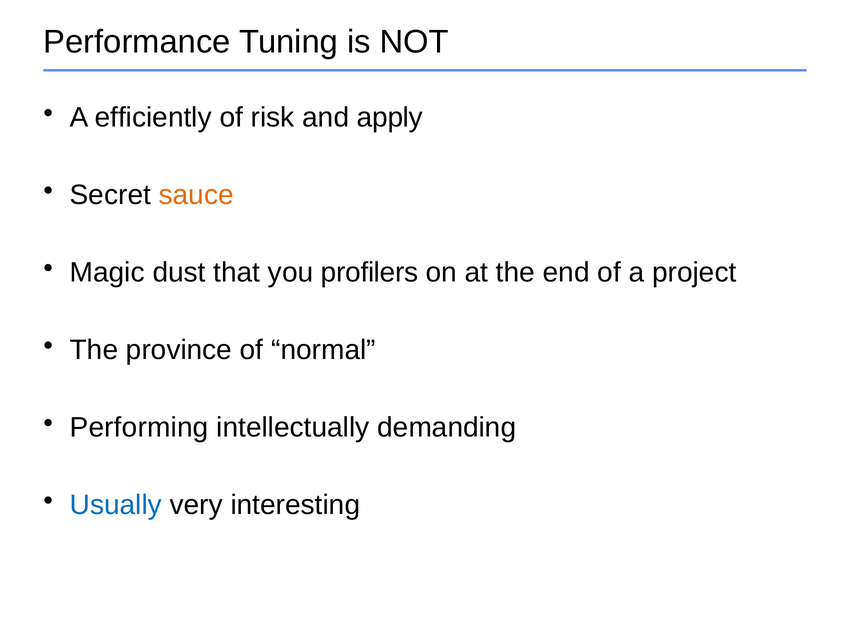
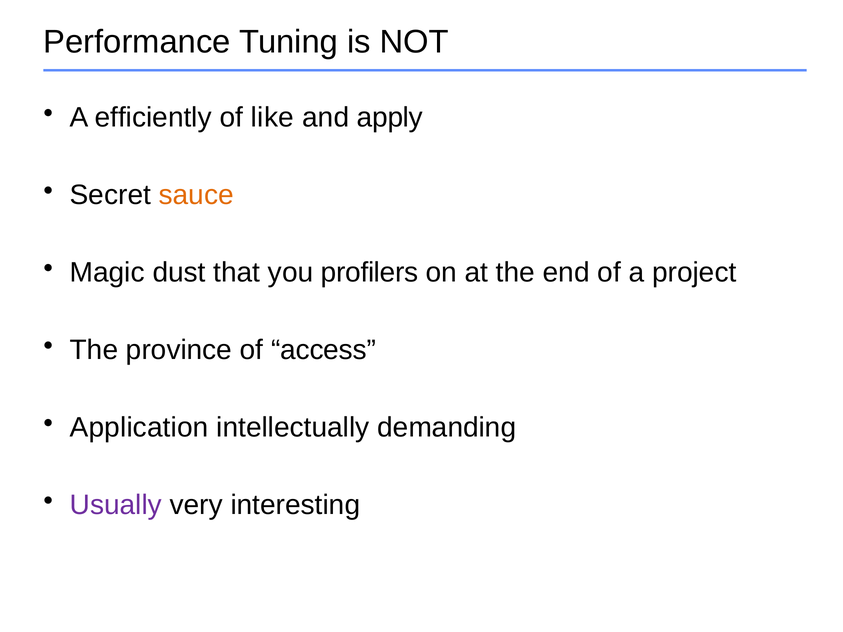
risk: risk -> like
normal: normal -> access
Performing: Performing -> Application
Usually colour: blue -> purple
